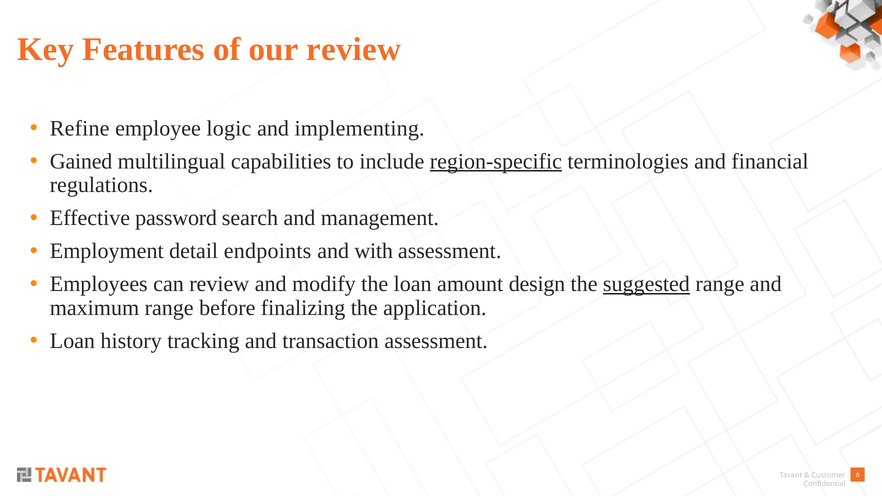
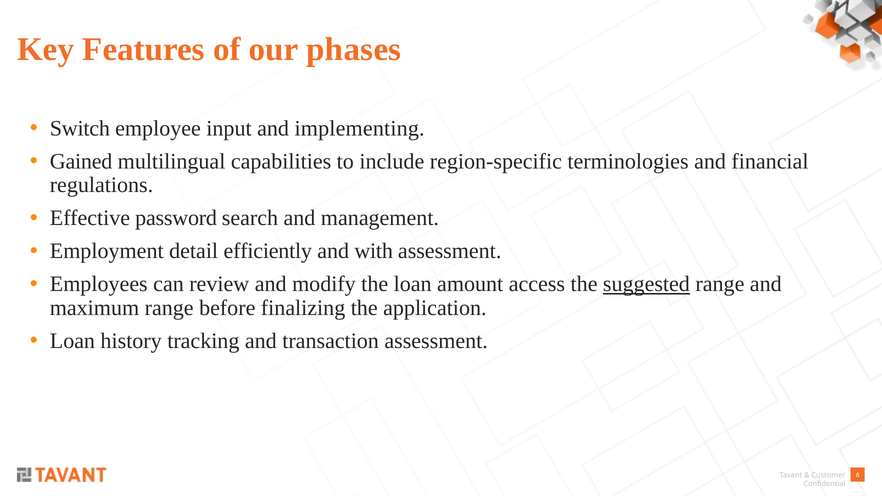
our review: review -> phases
Refine: Refine -> Switch
logic: logic -> input
region-specific underline: present -> none
endpoints: endpoints -> efficiently
design: design -> access
